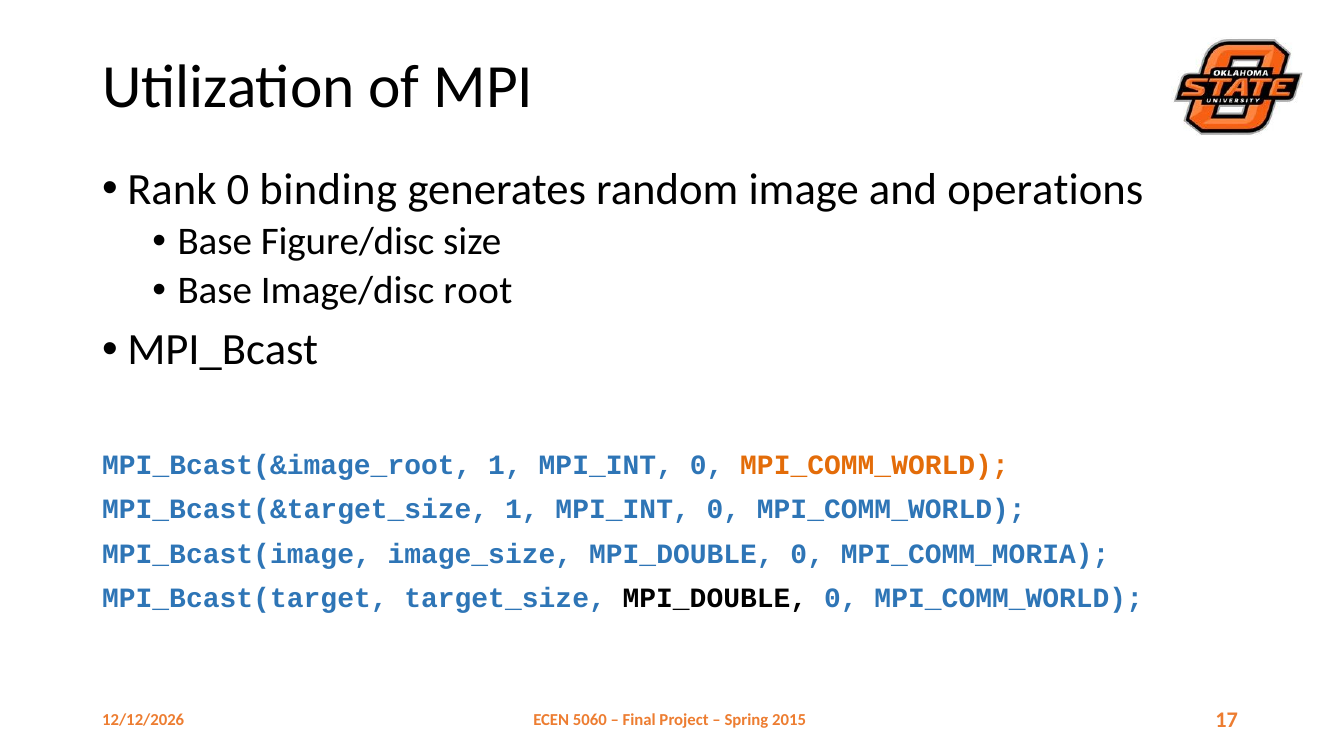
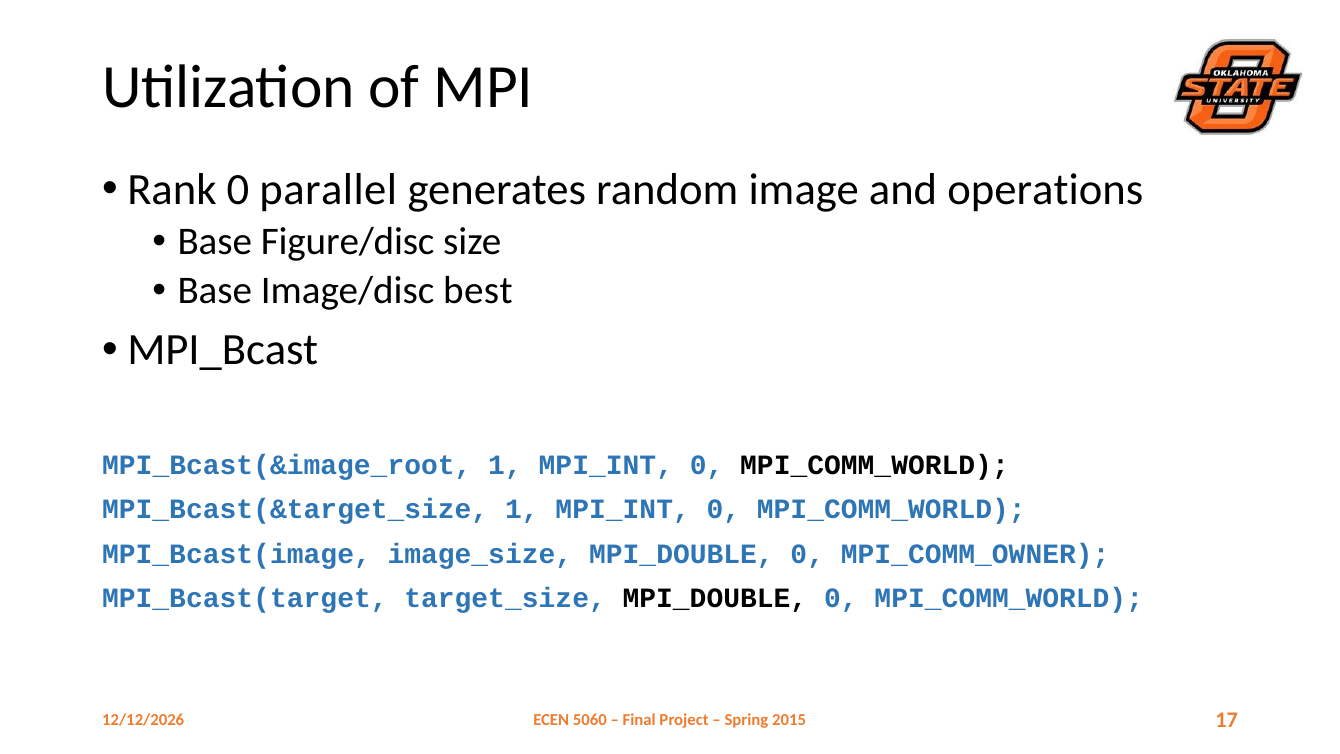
binding: binding -> parallel
root: root -> best
MPI_COMM_WORLD at (874, 465) colour: orange -> black
MPI_COMM_MORIA: MPI_COMM_MORIA -> MPI_COMM_OWNER
